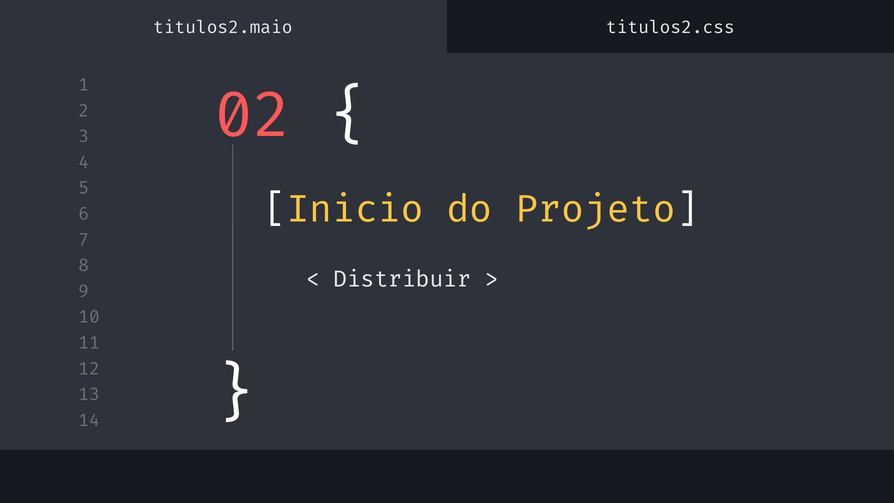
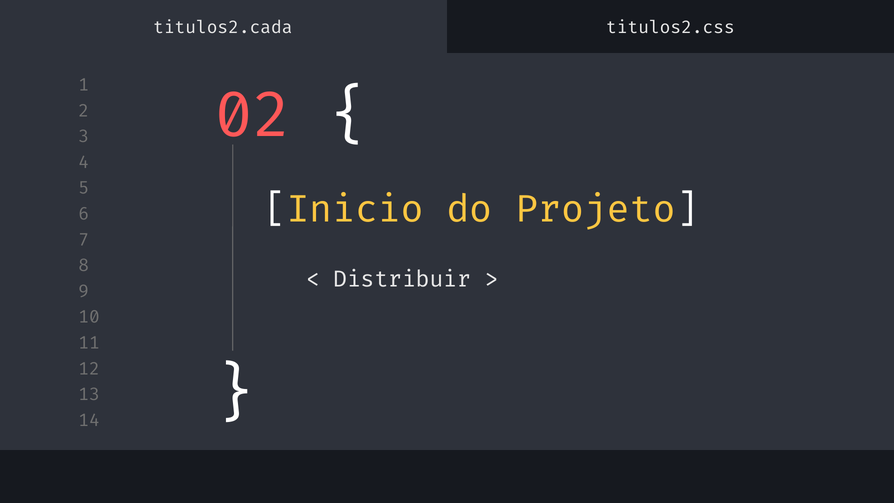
titulos2.maio: titulos2.maio -> titulos2.cada
